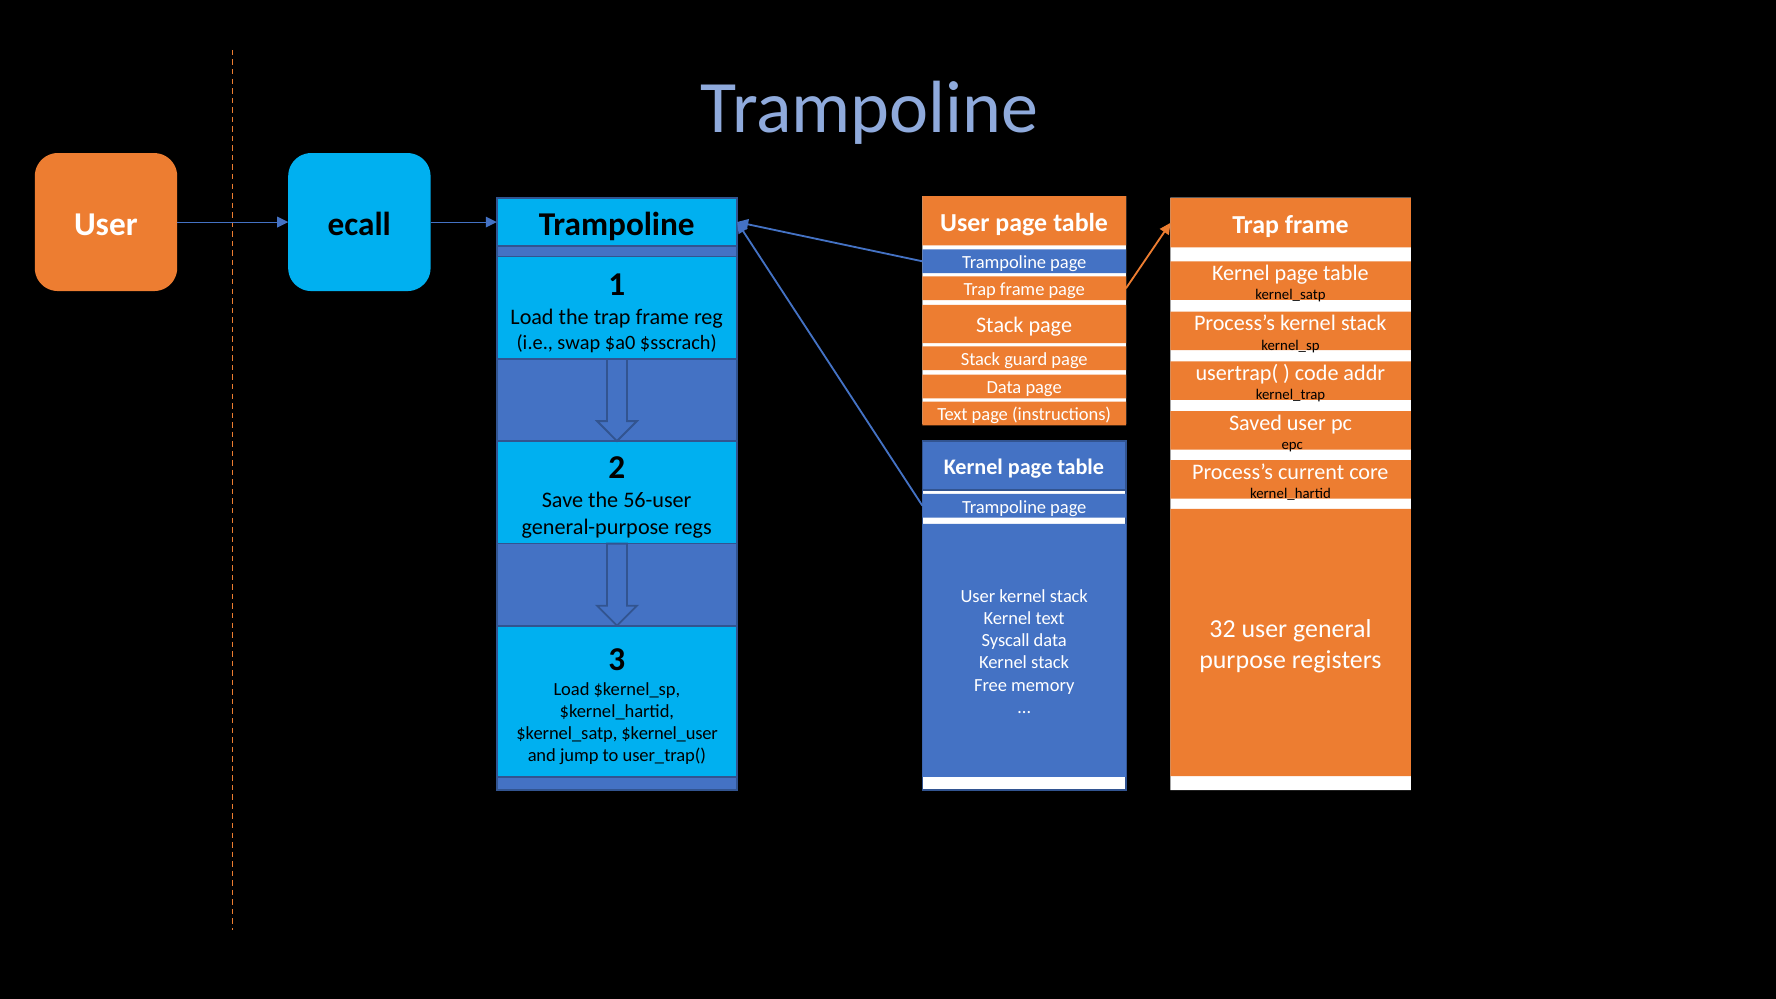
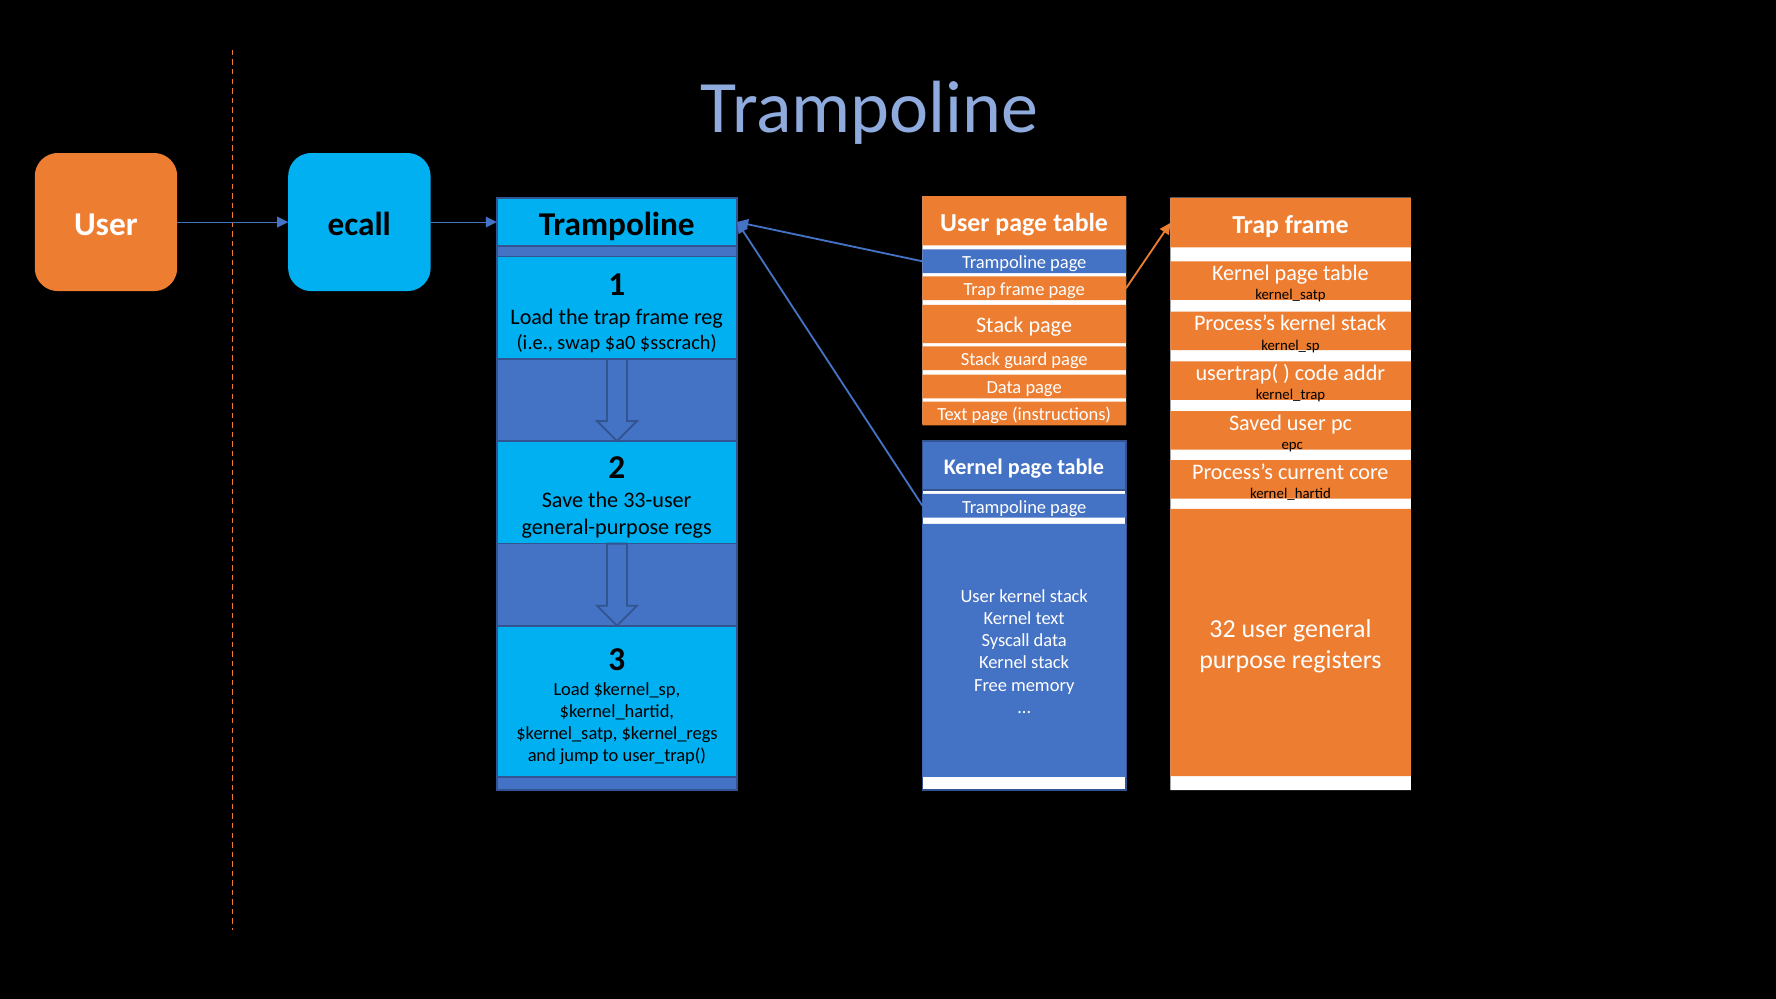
56-user: 56-user -> 33-user
$kernel_user: $kernel_user -> $kernel_regs
